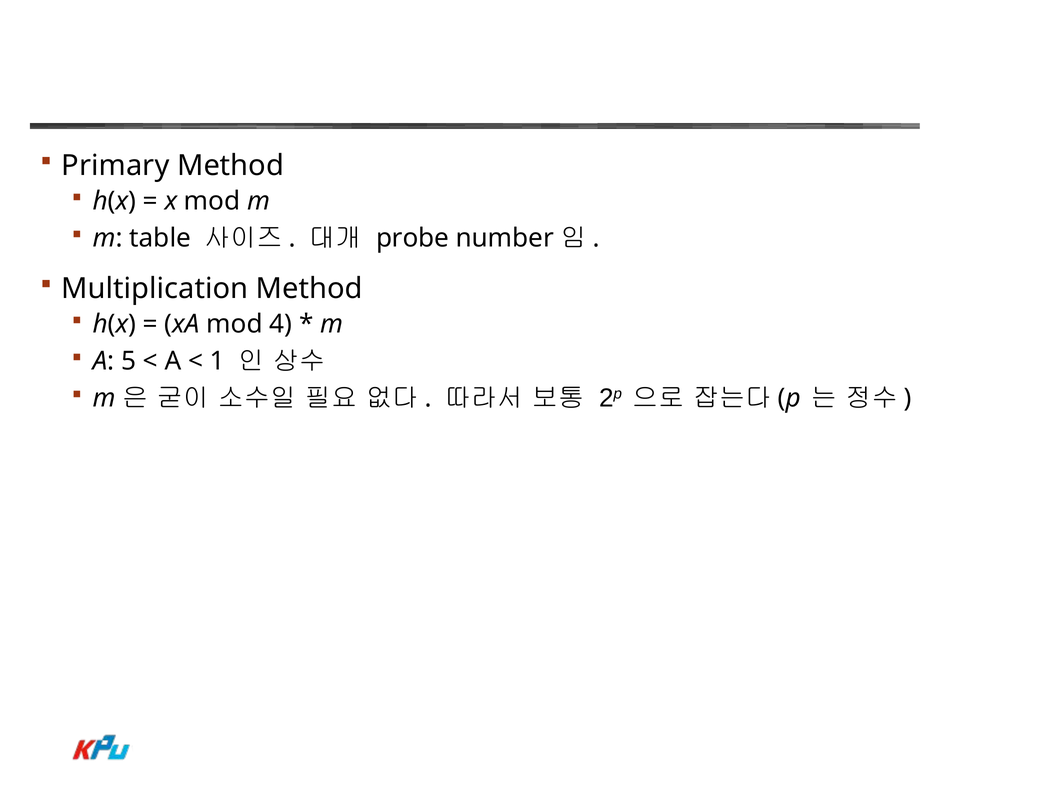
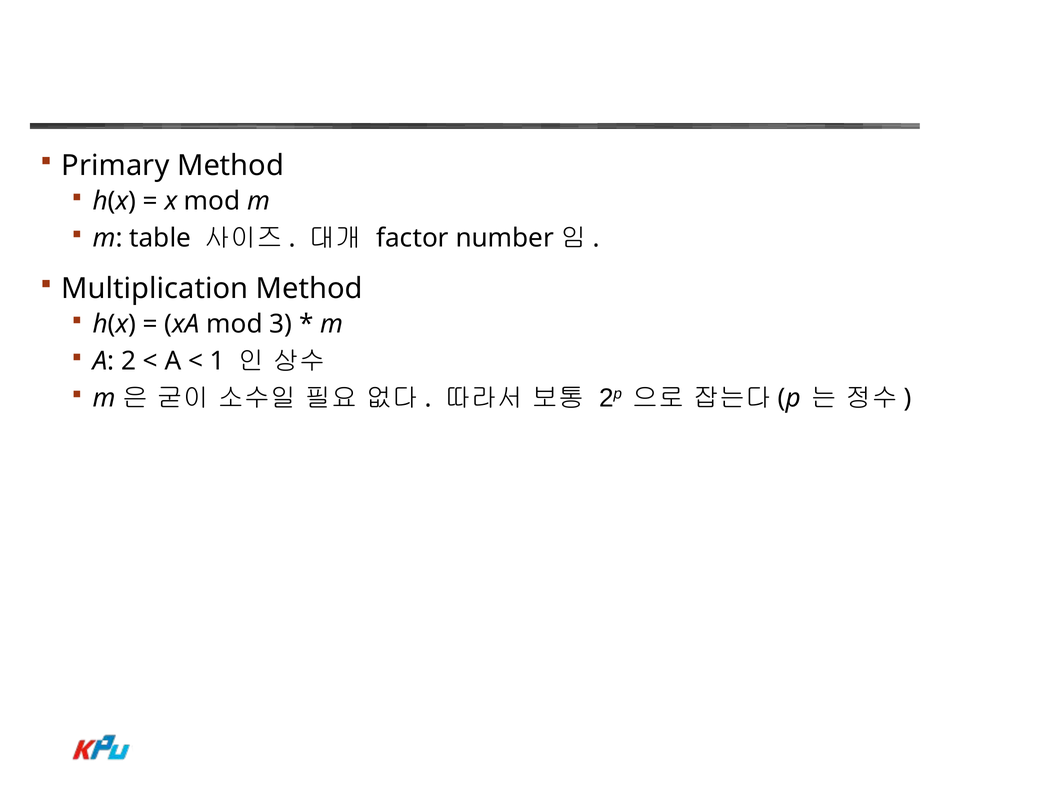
probe: probe -> factor
4: 4 -> 3
5: 5 -> 2
